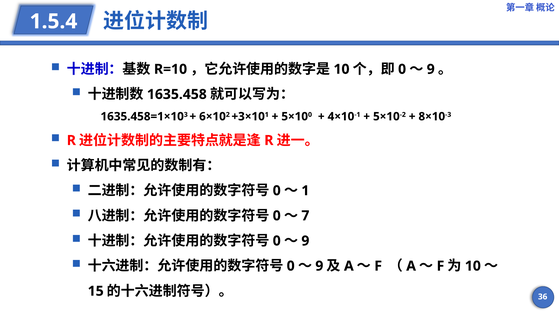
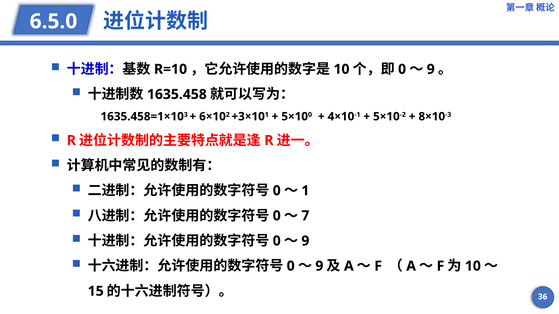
1.5.4: 1.5.4 -> 6.5.0
